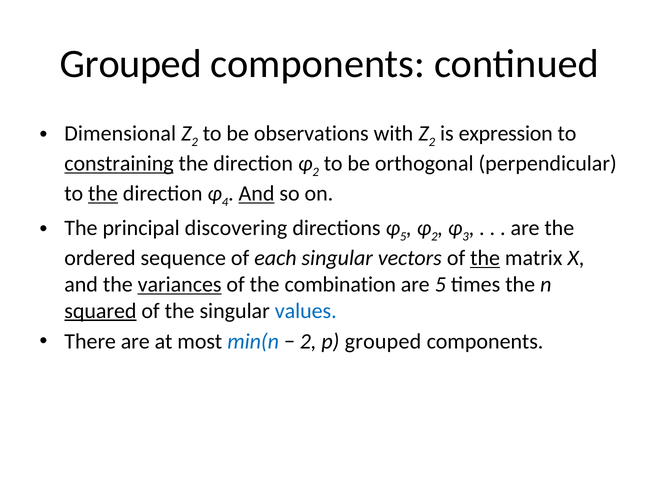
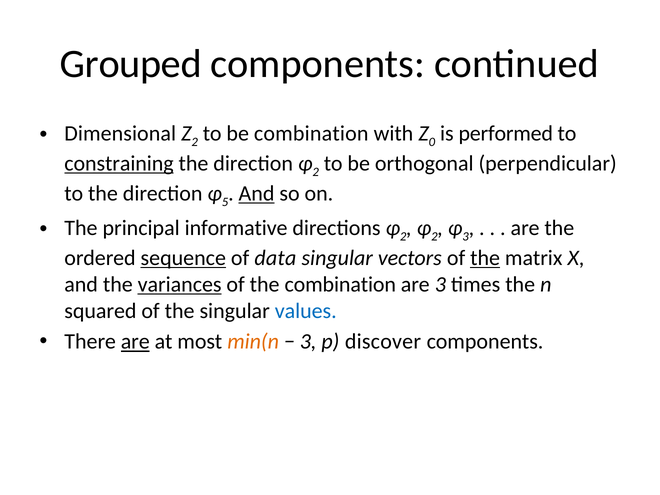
be observations: observations -> combination
2 at (432, 142): 2 -> 0
expression: expression -> performed
the at (103, 194) underline: present -> none
4: 4 -> 5
discovering: discovering -> informative
5 at (403, 237): 5 -> 2
sequence underline: none -> present
each: each -> data
are 5: 5 -> 3
squared underline: present -> none
are at (135, 342) underline: none -> present
min(n colour: blue -> orange
2 at (308, 342): 2 -> 3
p grouped: grouped -> discover
